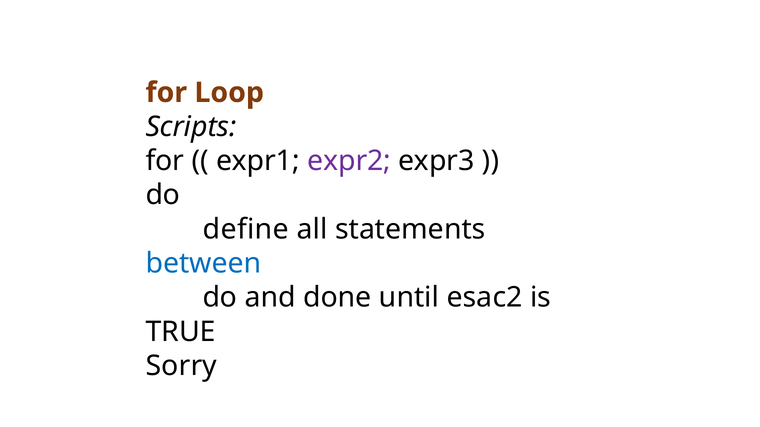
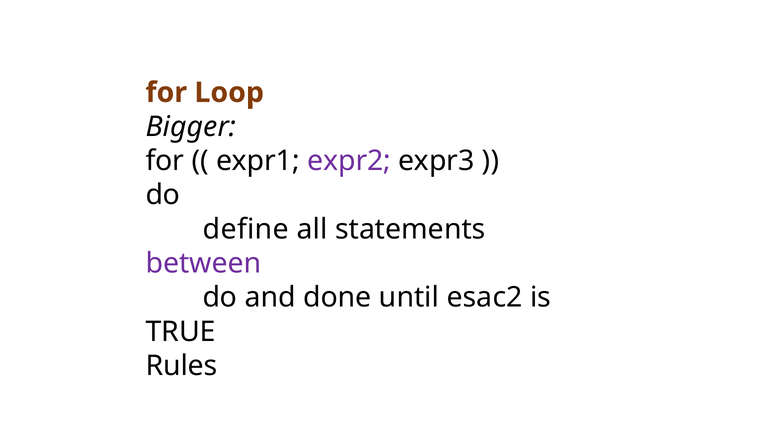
Scripts: Scripts -> Bigger
between colour: blue -> purple
Sorry: Sorry -> Rules
